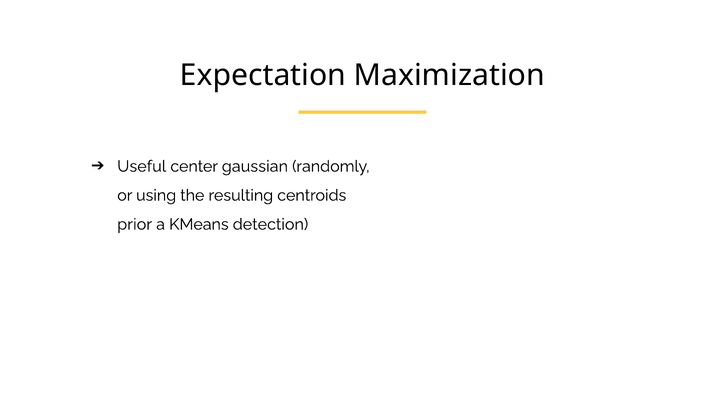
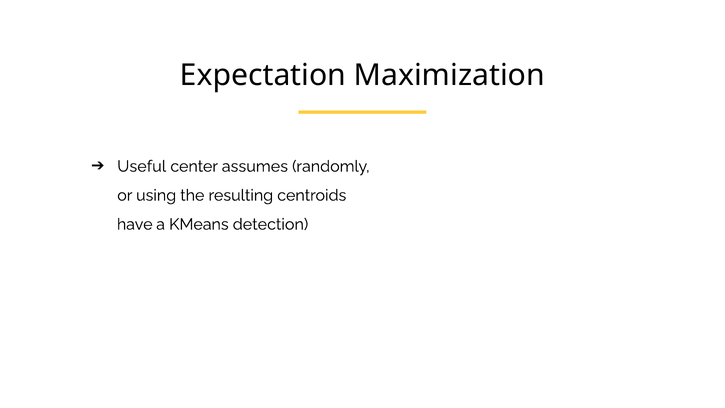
gaussian: gaussian -> assumes
prior: prior -> have
